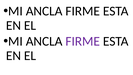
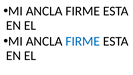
FIRME at (83, 41) colour: purple -> blue
